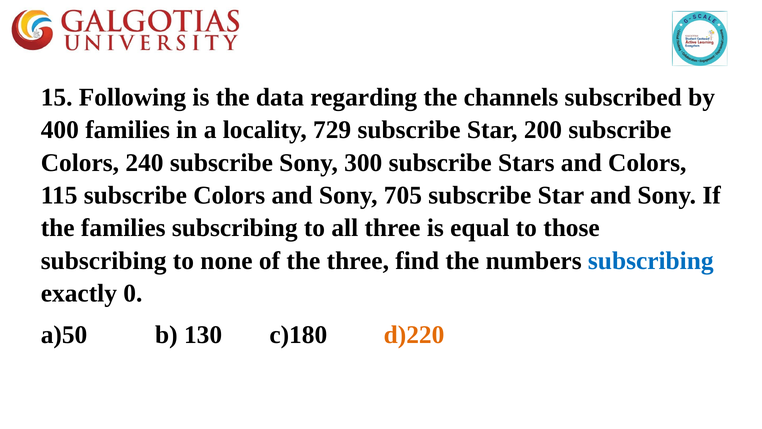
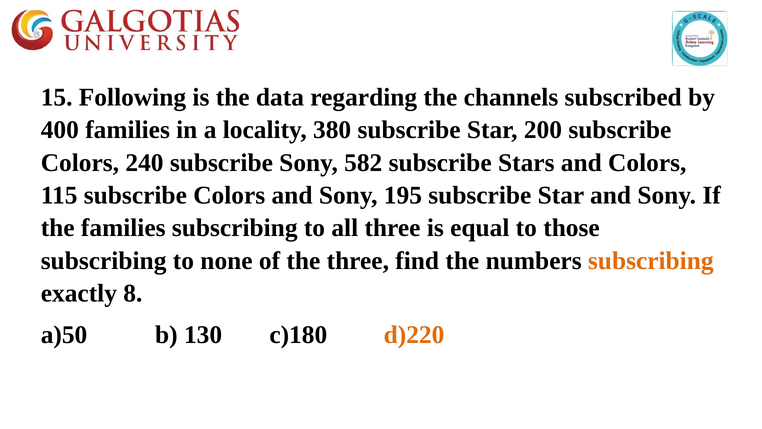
729: 729 -> 380
300: 300 -> 582
705: 705 -> 195
subscribing at (651, 260) colour: blue -> orange
0: 0 -> 8
